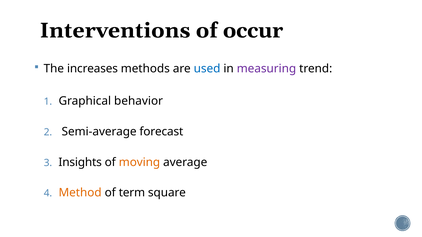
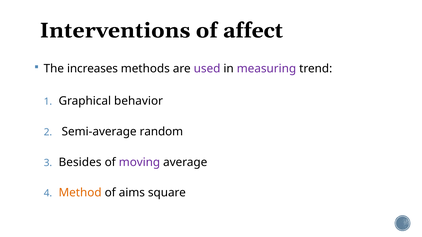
occur: occur -> affect
used colour: blue -> purple
forecast: forecast -> random
Insights: Insights -> Besides
moving colour: orange -> purple
term: term -> aims
